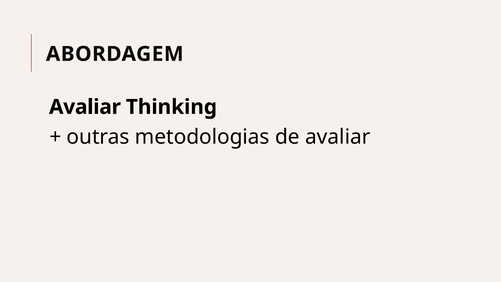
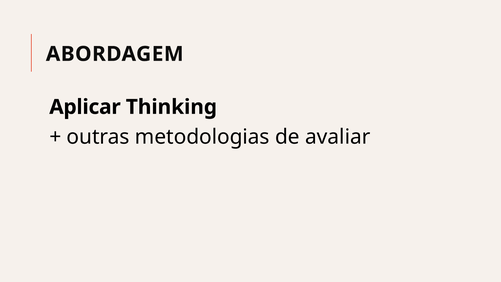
Avaliar at (85, 107): Avaliar -> Aplicar
